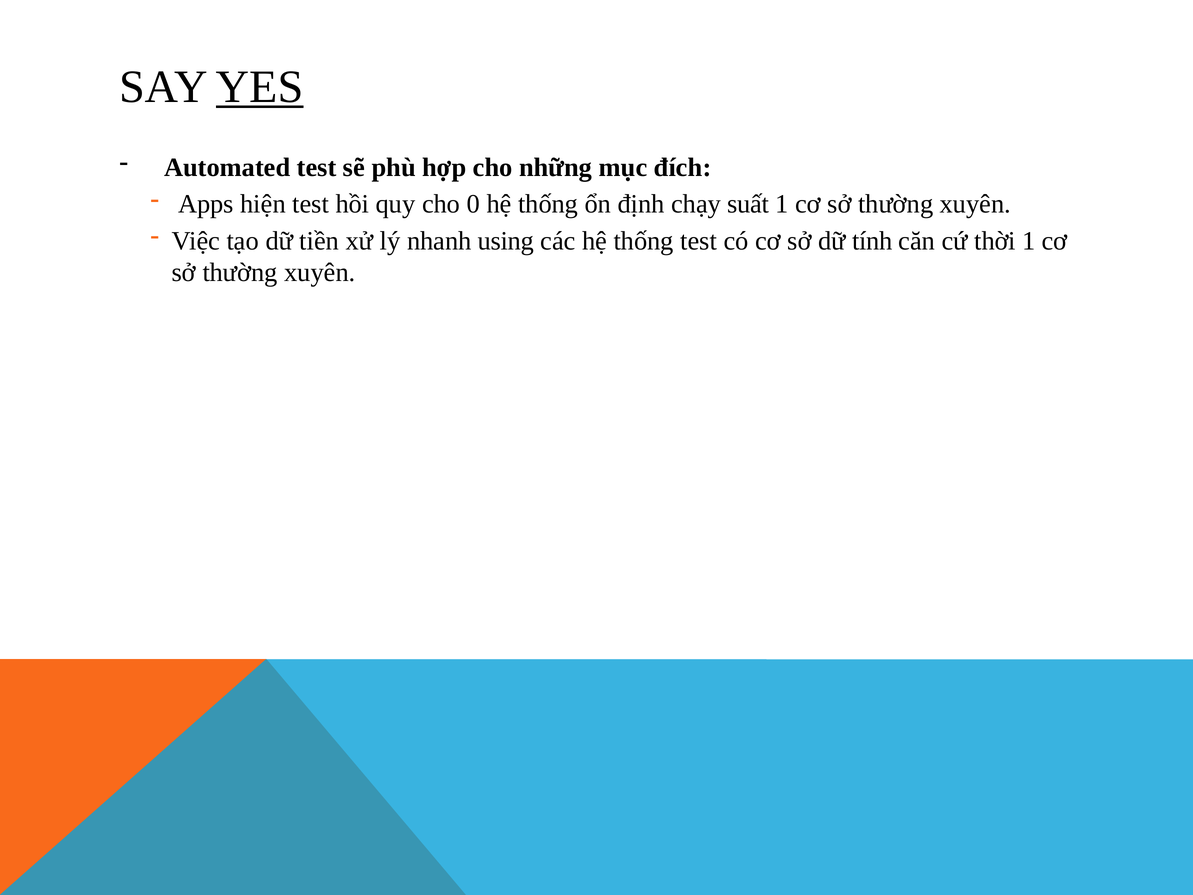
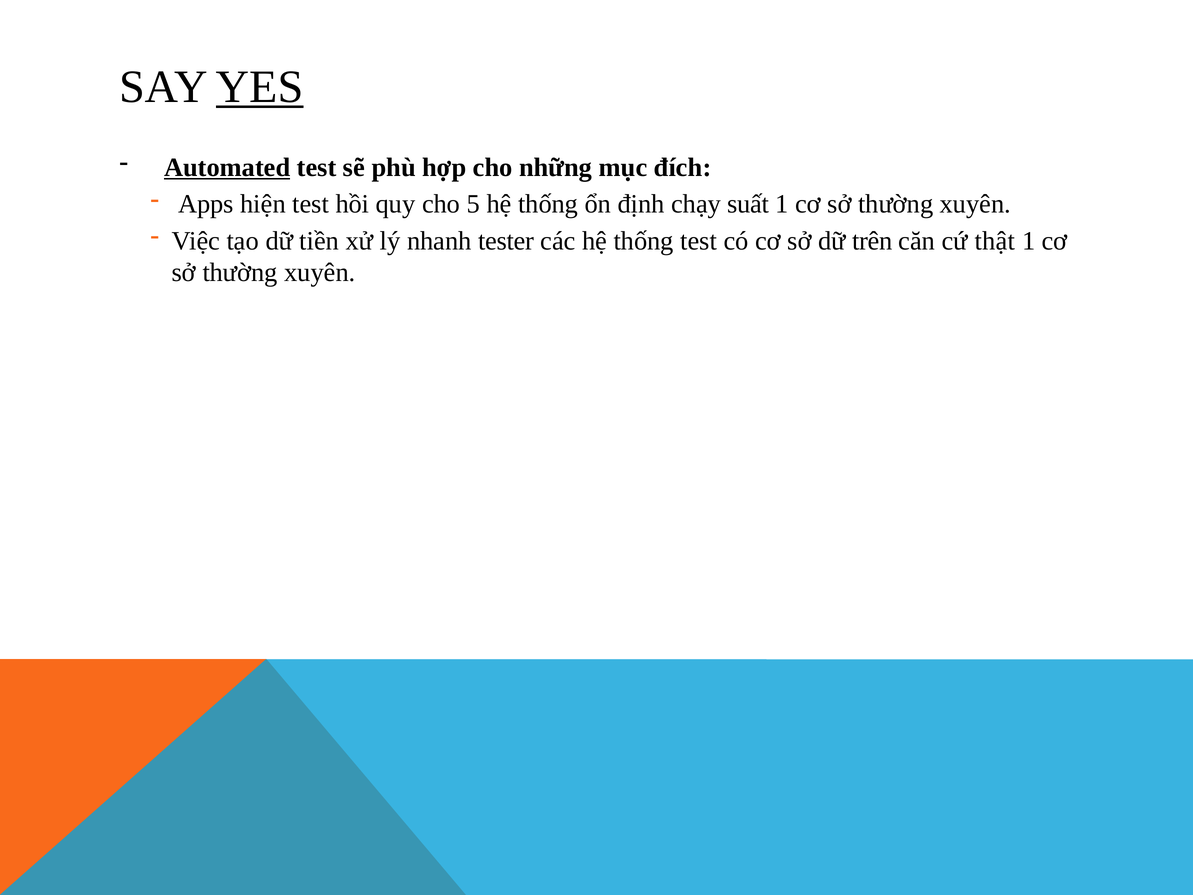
Automated underline: none -> present
0: 0 -> 5
using: using -> tester
tính: tính -> trên
thời: thời -> thật
